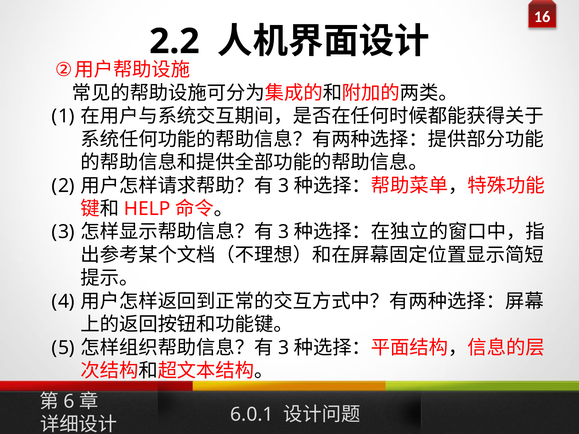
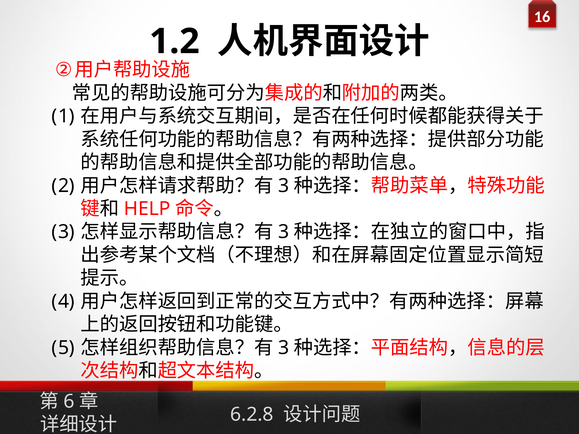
2.2: 2.2 -> 1.2
6.0.1: 6.0.1 -> 6.2.8
